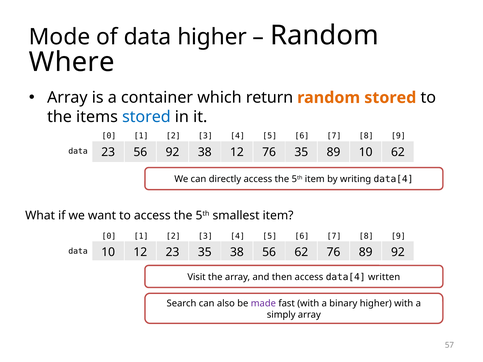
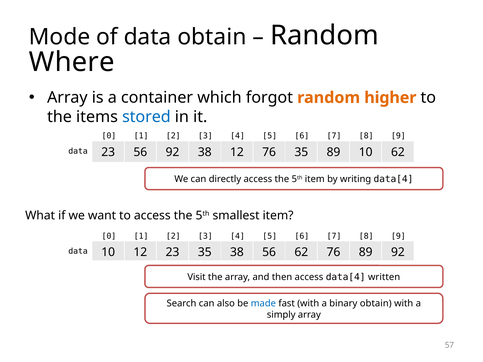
data higher: higher -> obtain
return: return -> forgot
random stored: stored -> higher
made colour: purple -> blue
binary higher: higher -> obtain
